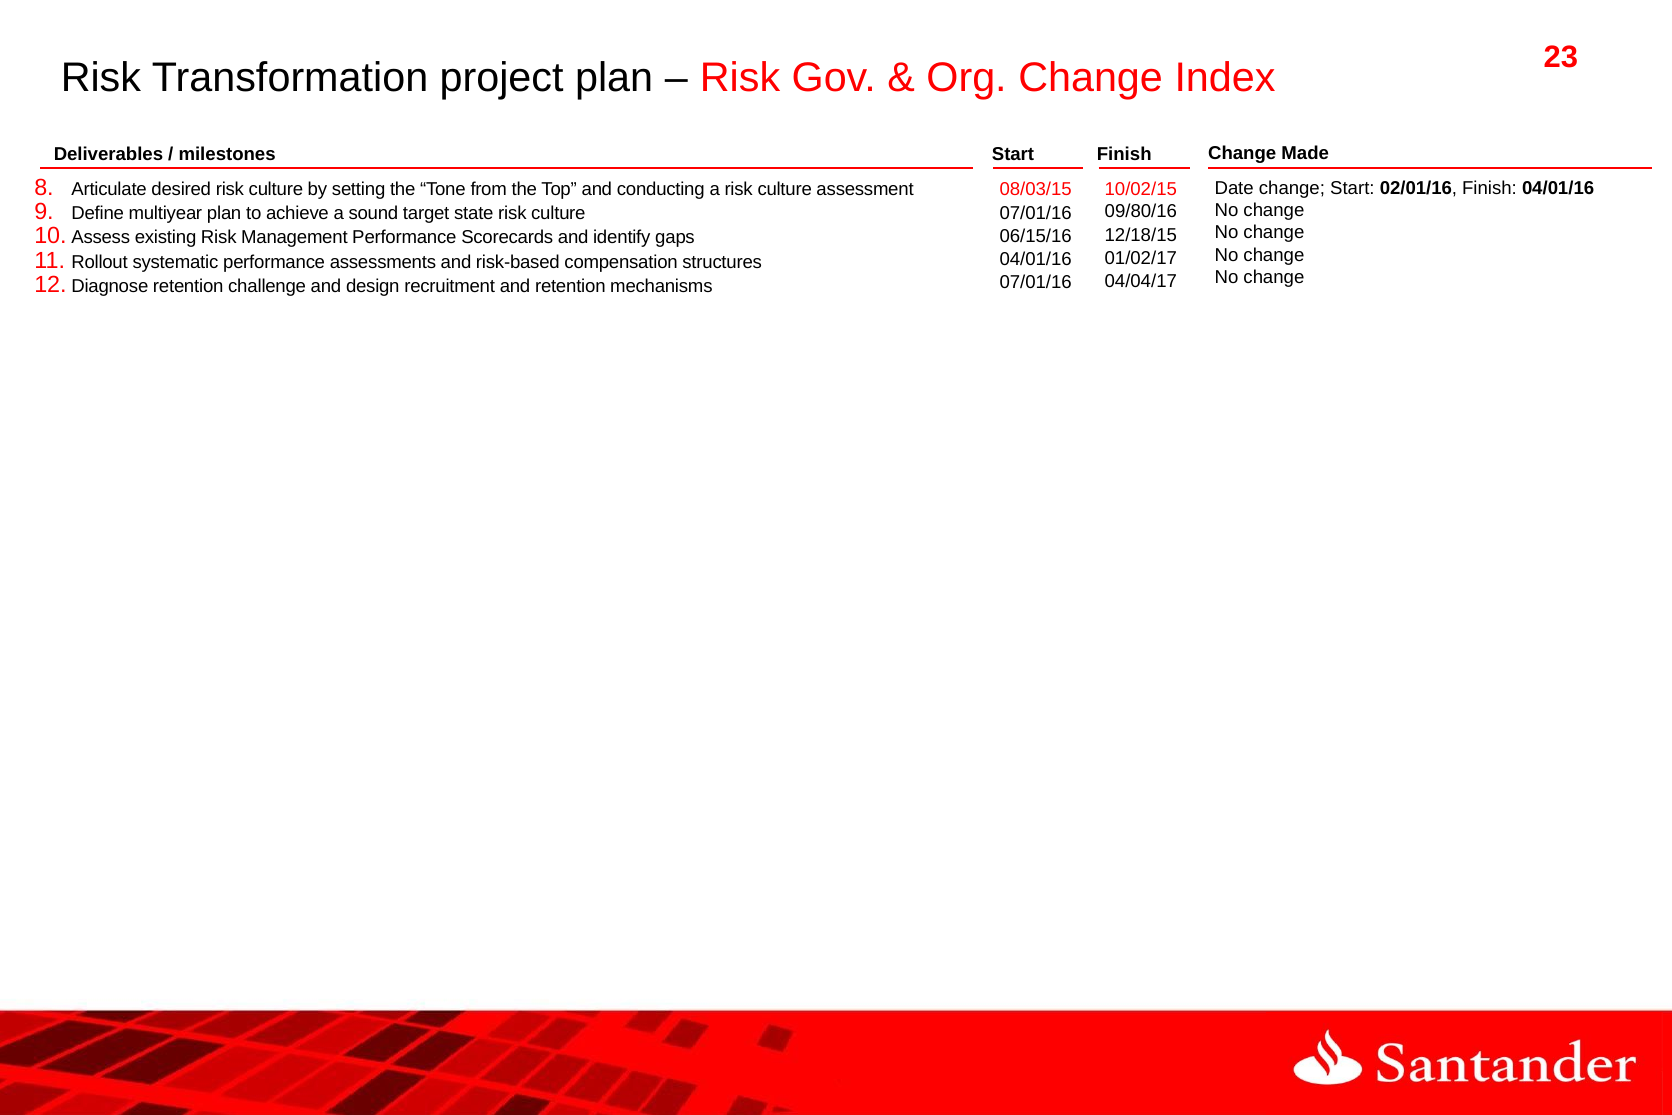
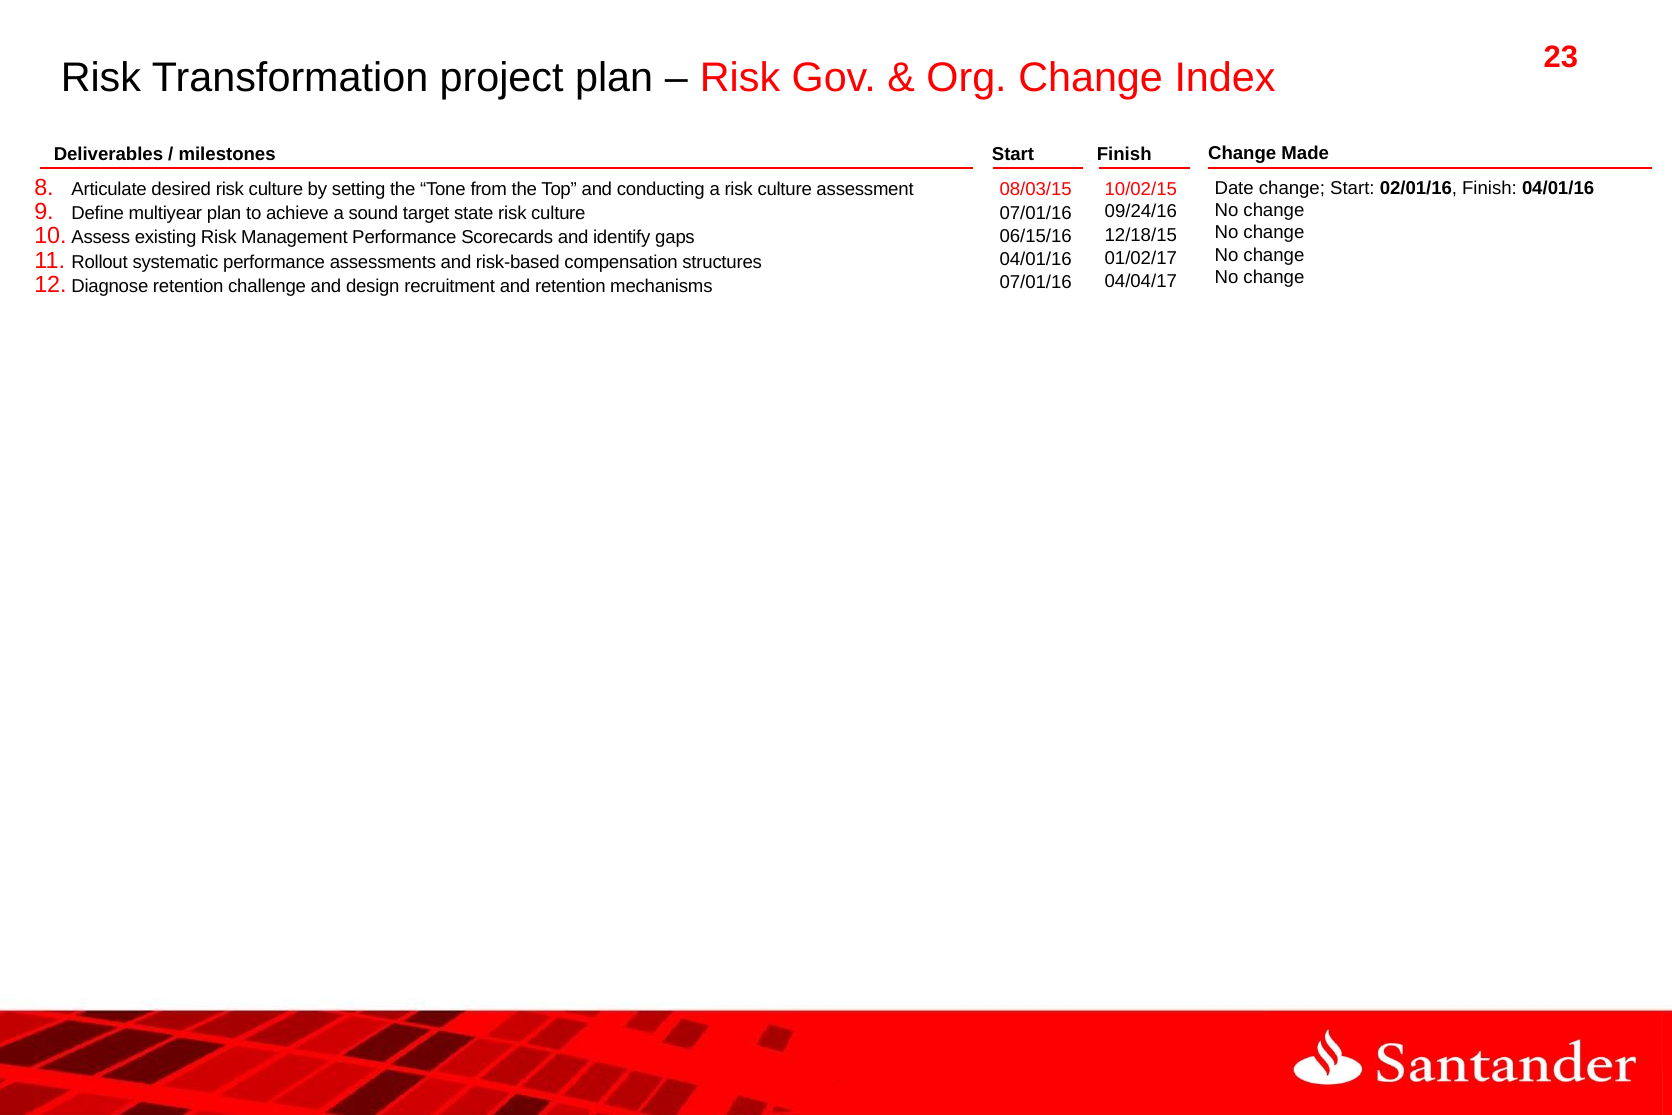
09/80/16: 09/80/16 -> 09/24/16
